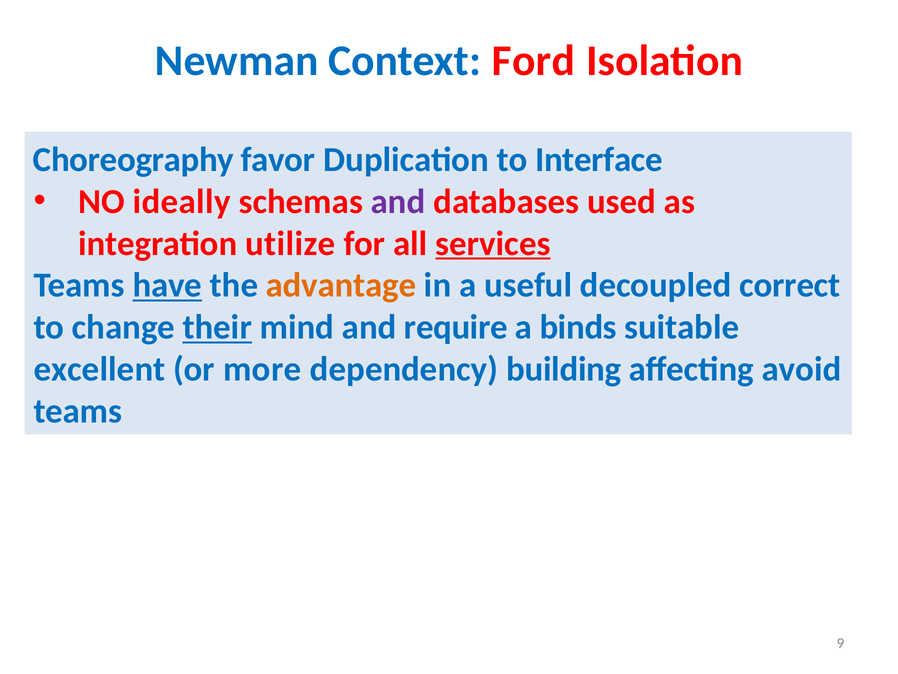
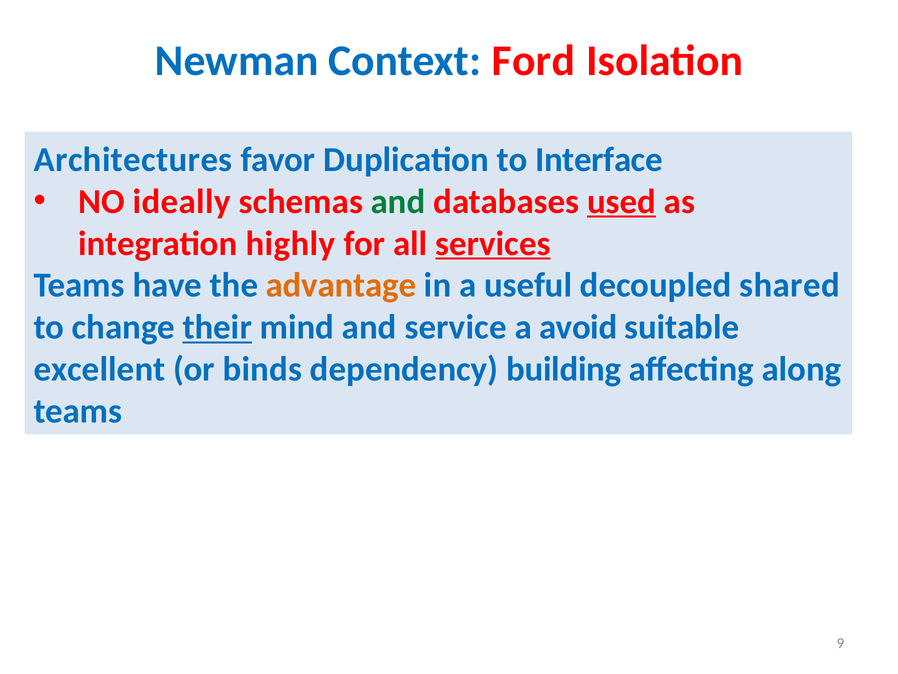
Choreography: Choreography -> Architectures
and at (398, 201) colour: purple -> green
used underline: none -> present
utilize: utilize -> highly
have underline: present -> none
correct: correct -> shared
require: require -> service
binds: binds -> avoid
more: more -> binds
avoid: avoid -> along
